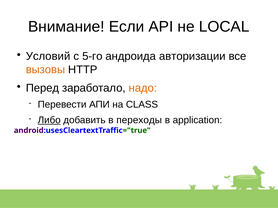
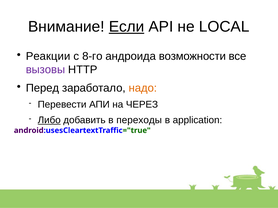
Если underline: none -> present
Условий: Условий -> Реакции
5-го: 5-го -> 8-го
авторизации: авторизации -> возможности
вызовы colour: orange -> purple
CLASS: CLASS -> ЧЕРЕЗ
